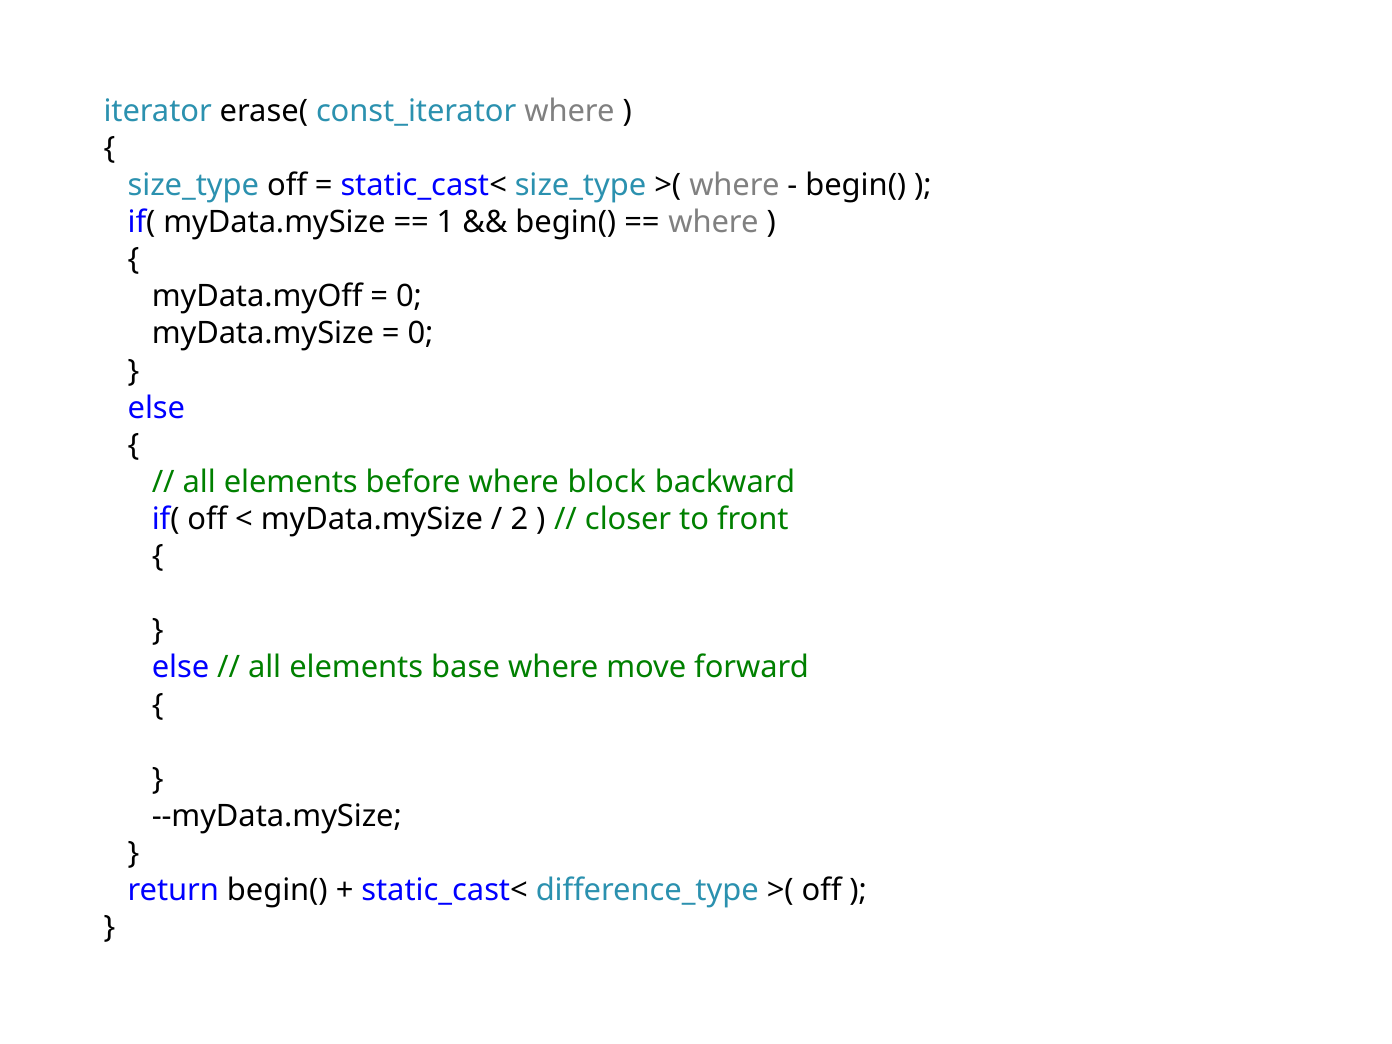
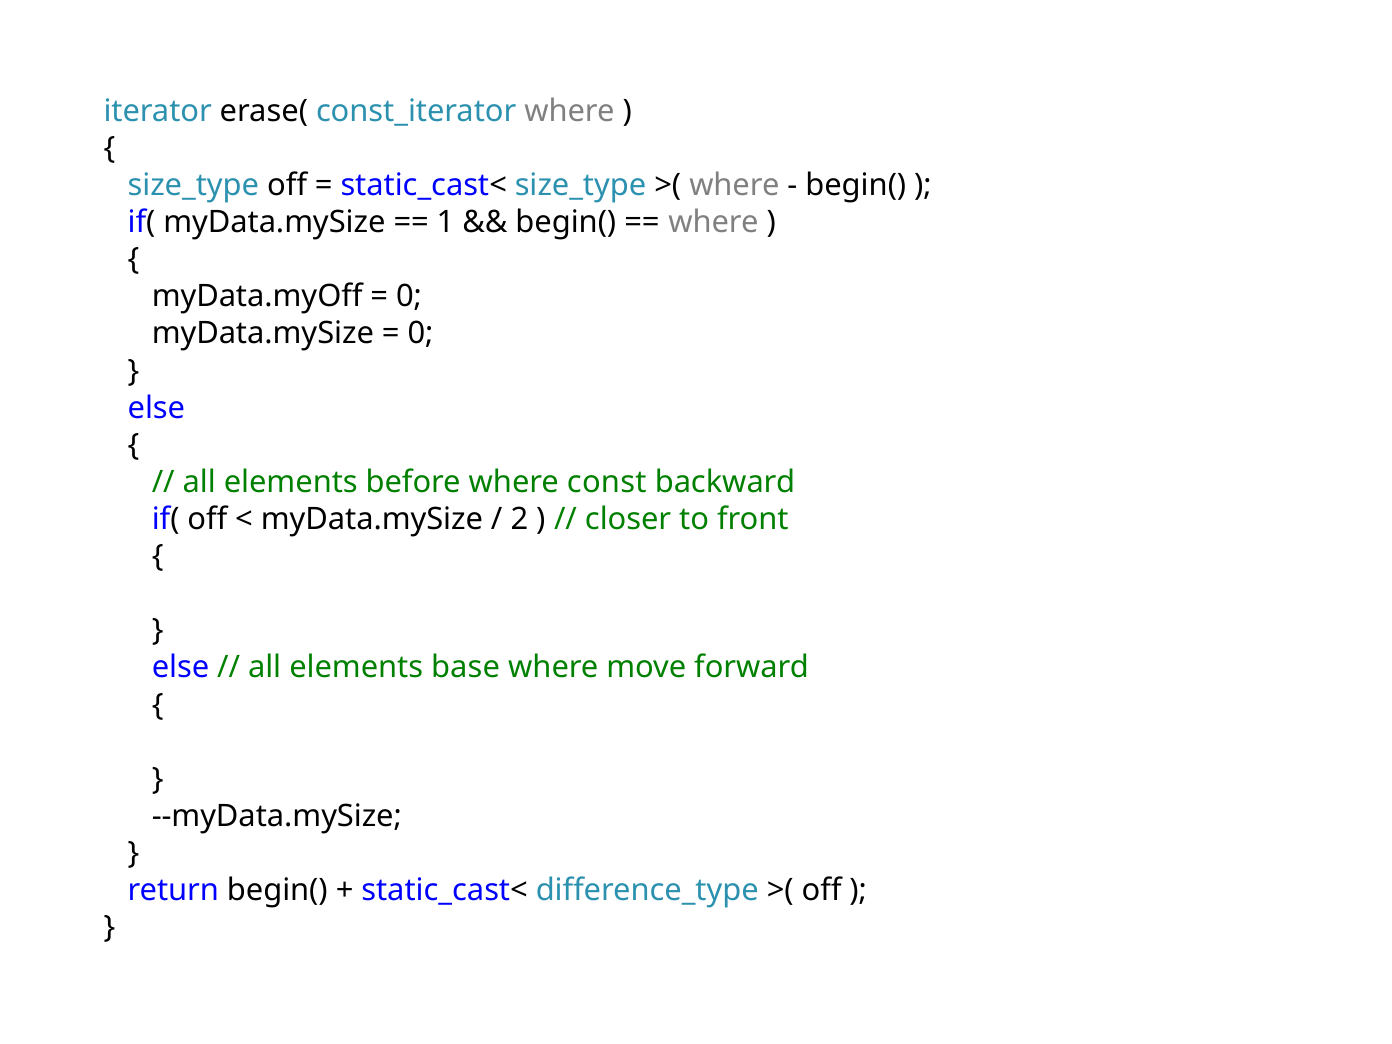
block: block -> const
